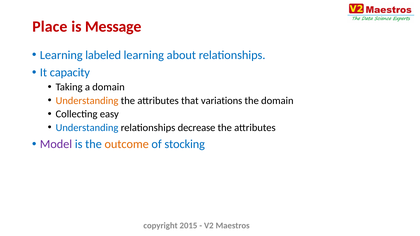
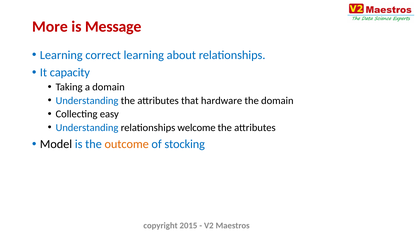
Place: Place -> More
labeled: labeled -> correct
Understanding at (87, 101) colour: orange -> blue
variations: variations -> hardware
decrease: decrease -> welcome
Model colour: purple -> black
